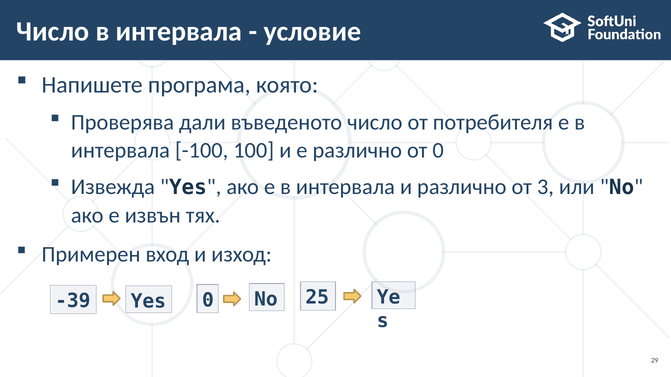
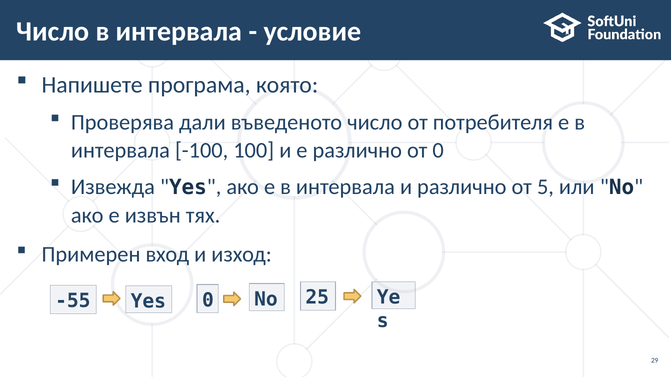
3: 3 -> 5
-39: -39 -> -55
